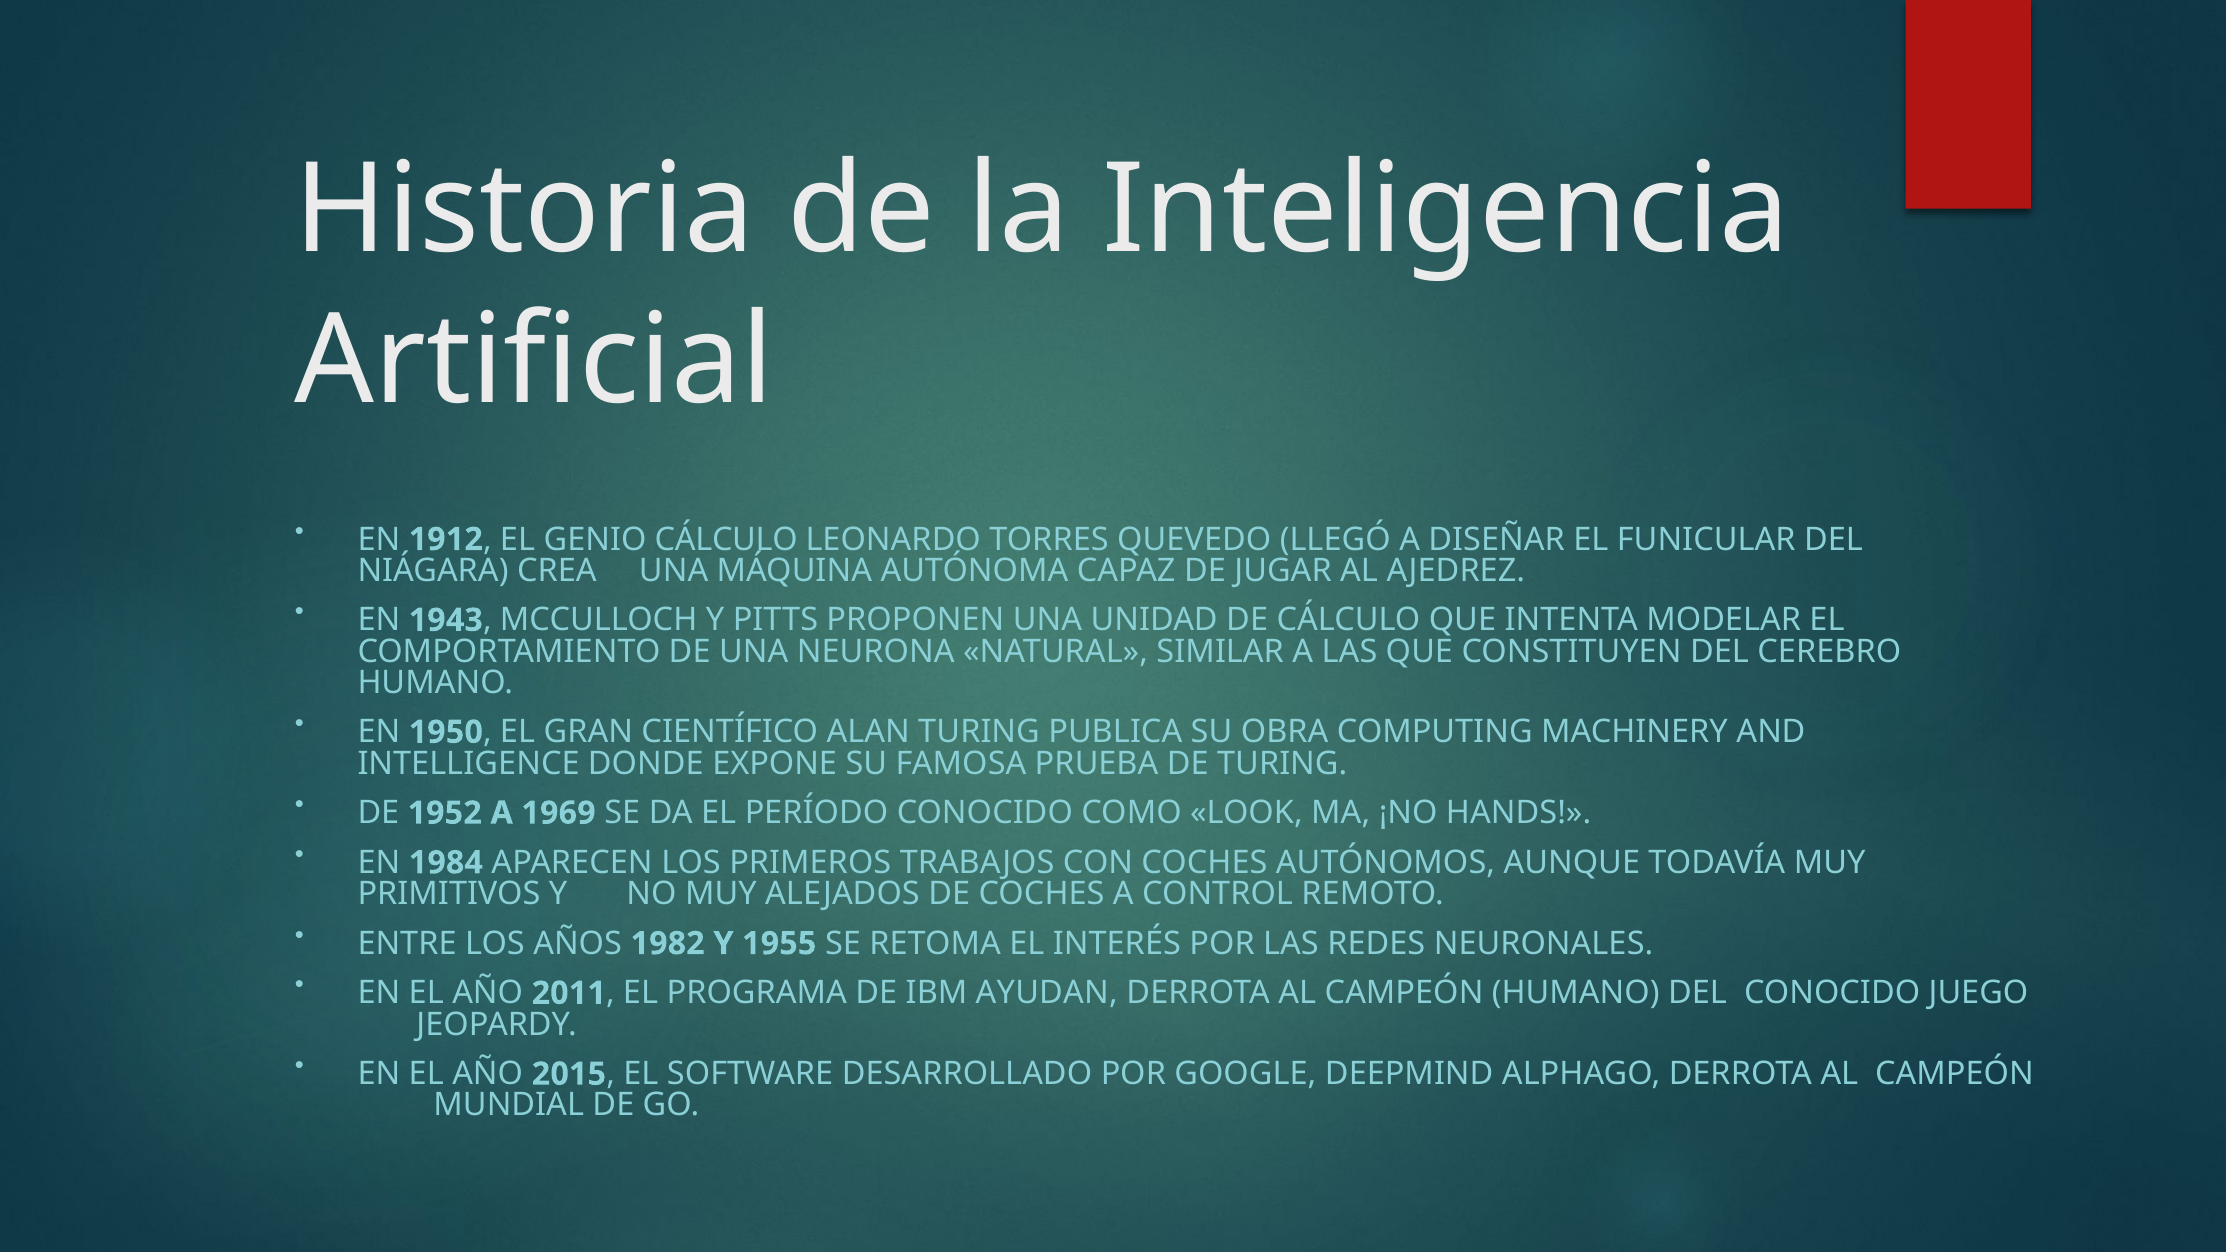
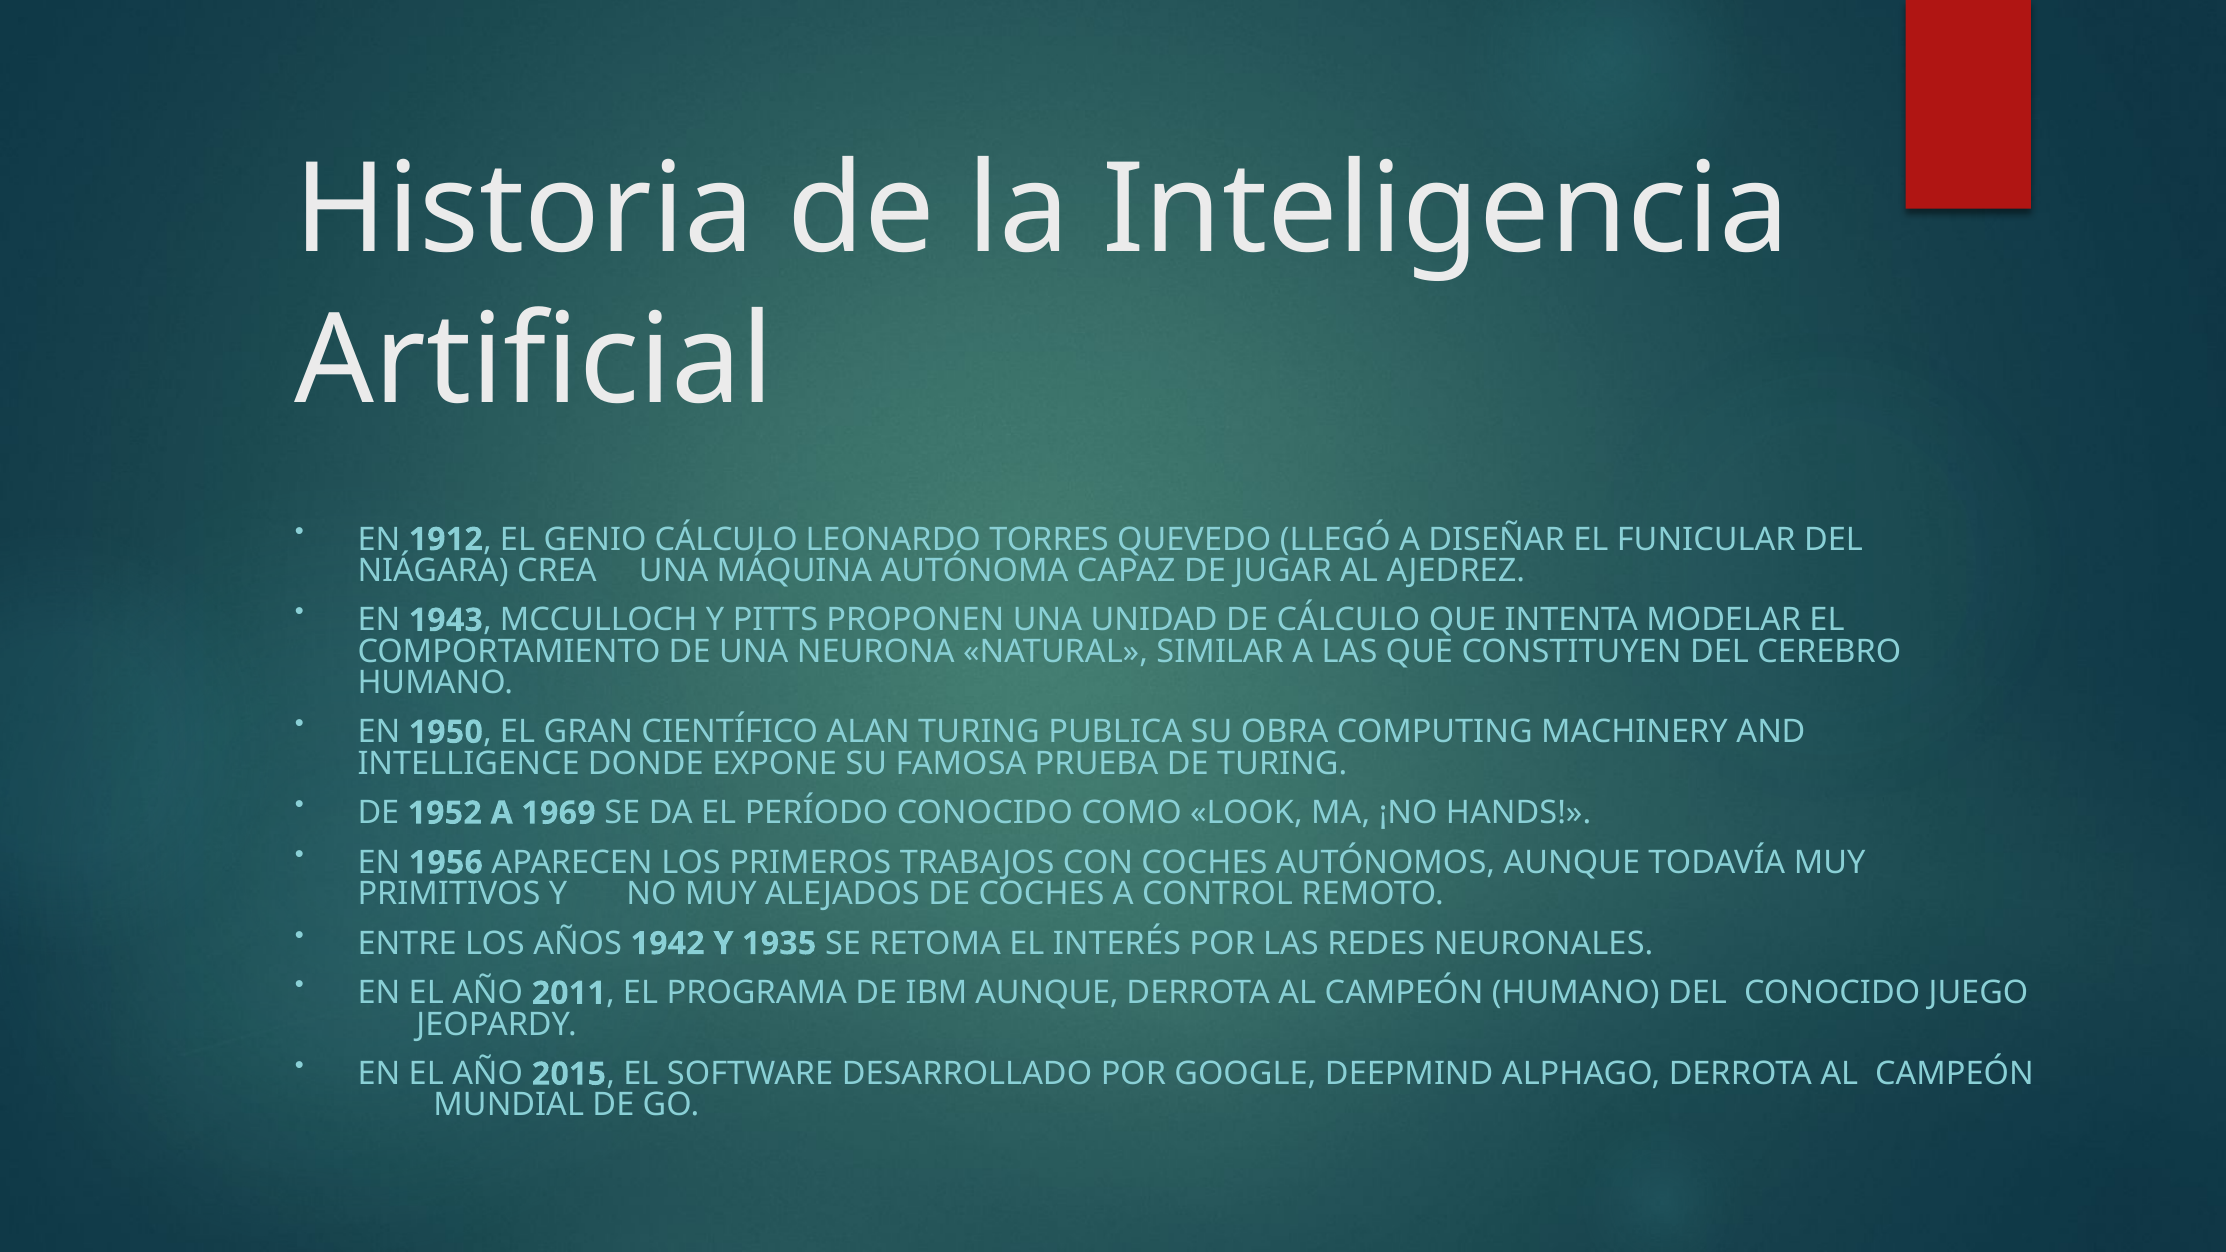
1984: 1984 -> 1956
1982: 1982 -> 1942
1955: 1955 -> 1935
IBM AYUDAN: AYUDAN -> AUNQUE
